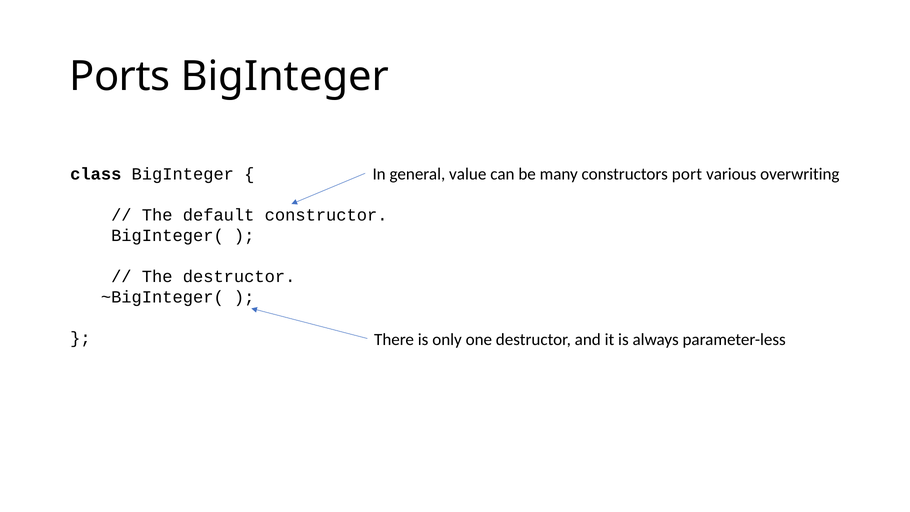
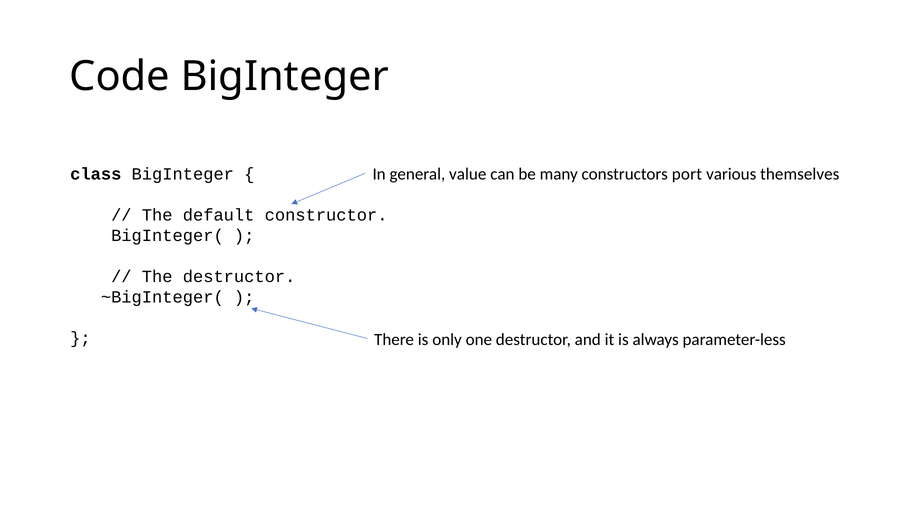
Ports: Ports -> Code
overwriting: overwriting -> themselves
